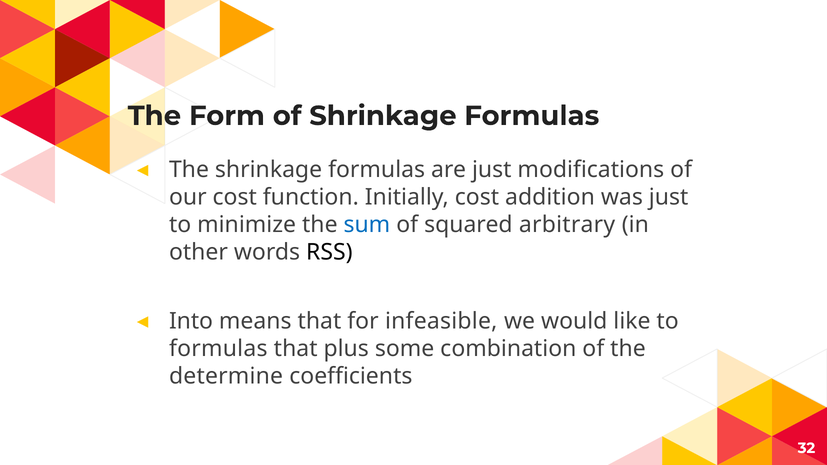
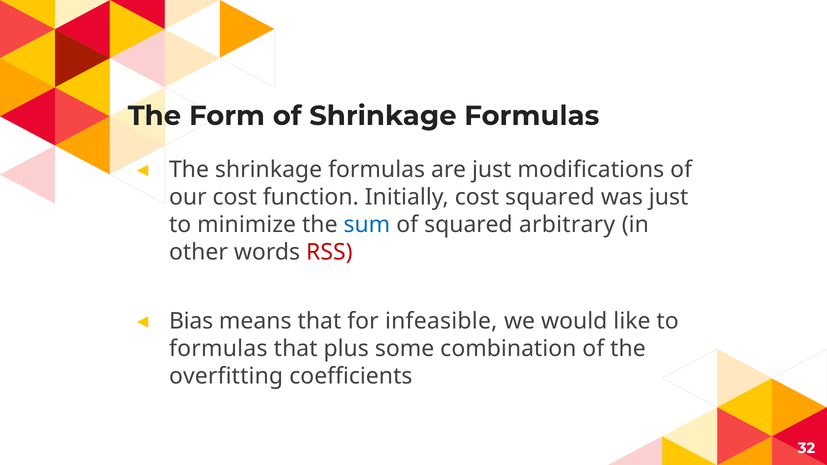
cost addition: addition -> squared
RSS colour: black -> red
Into: Into -> Bias
determine: determine -> overfitting
